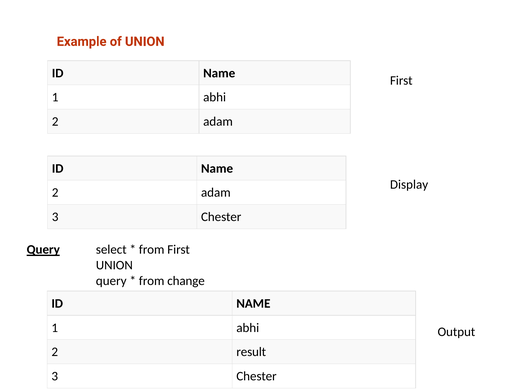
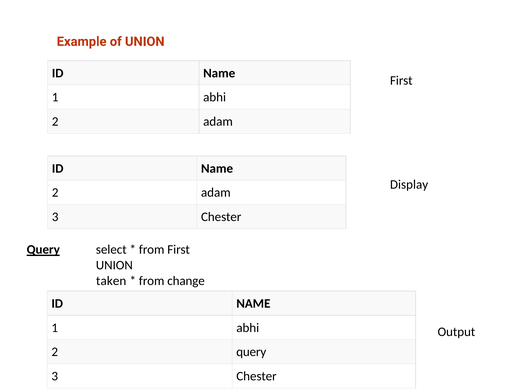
query at (111, 280): query -> taken
2 result: result -> query
